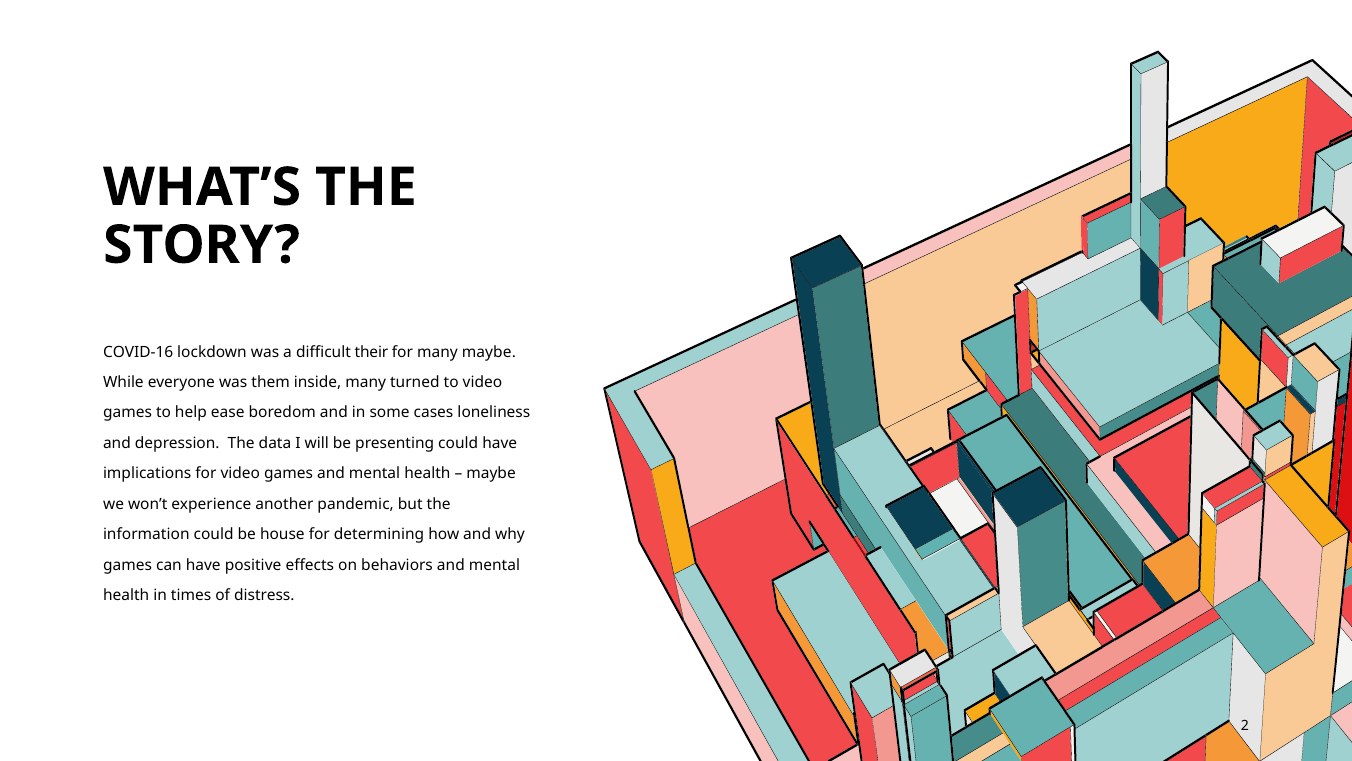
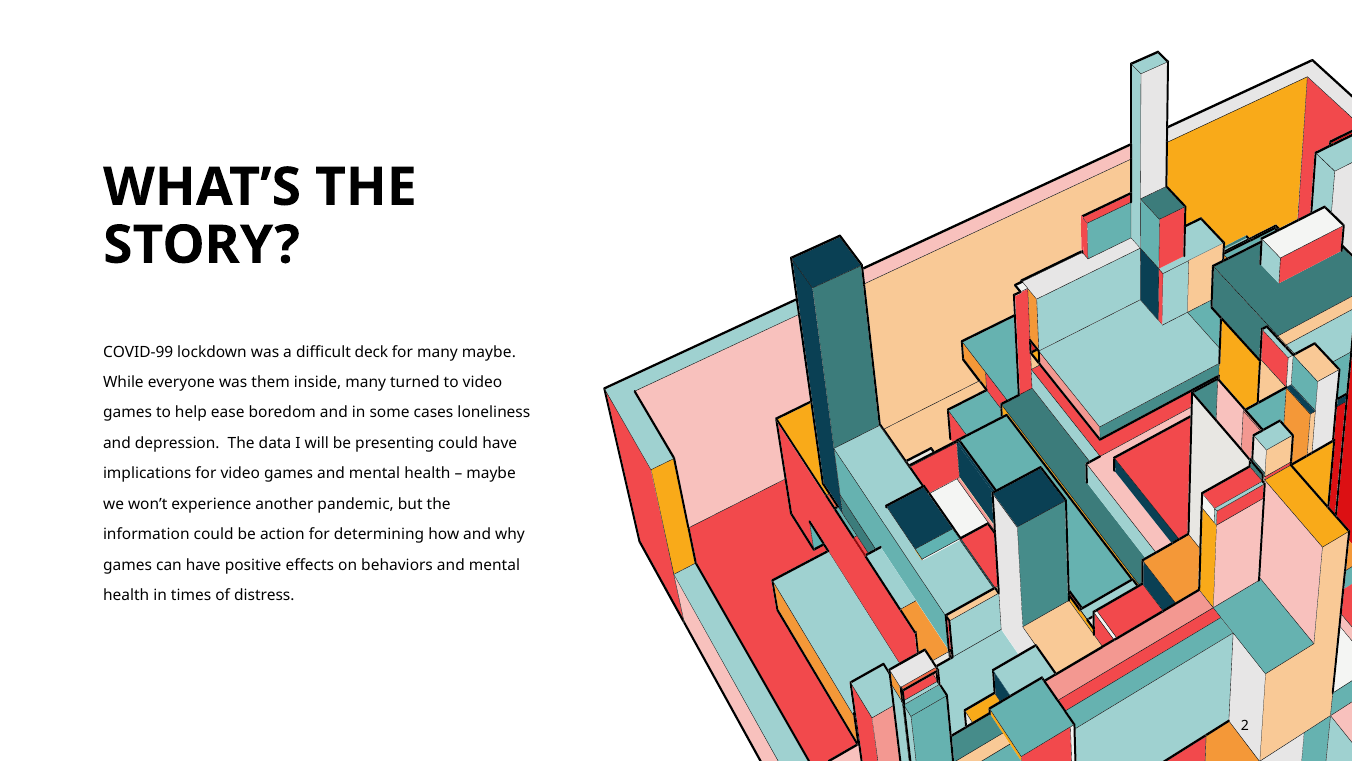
COVID-16: COVID-16 -> COVID-99
their: their -> deck
house: house -> action
